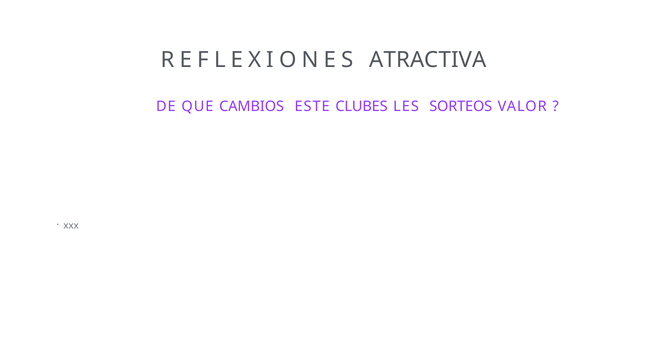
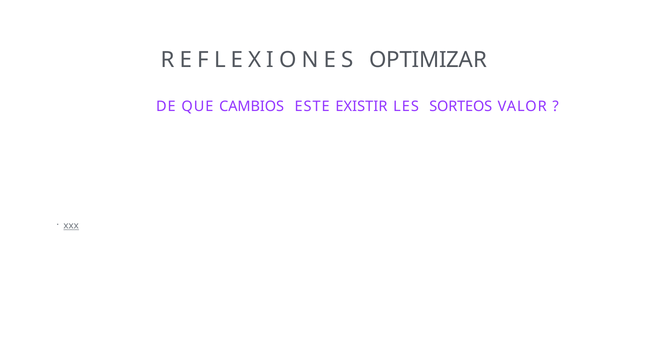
ATRACTIVA: ATRACTIVA -> OPTIMIZAR
CLUBES: CLUBES -> EXISTIR
xxx underline: none -> present
